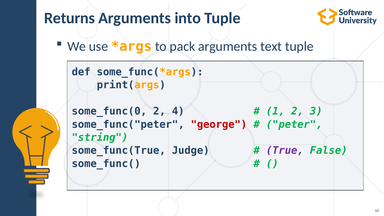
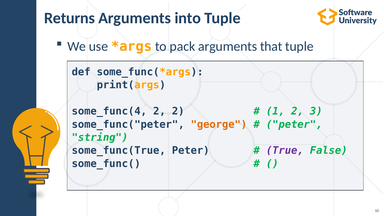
text: text -> that
some_func(0: some_func(0 -> some_func(4
2 4: 4 -> 2
george colour: red -> orange
some_func(True Judge: Judge -> Peter
